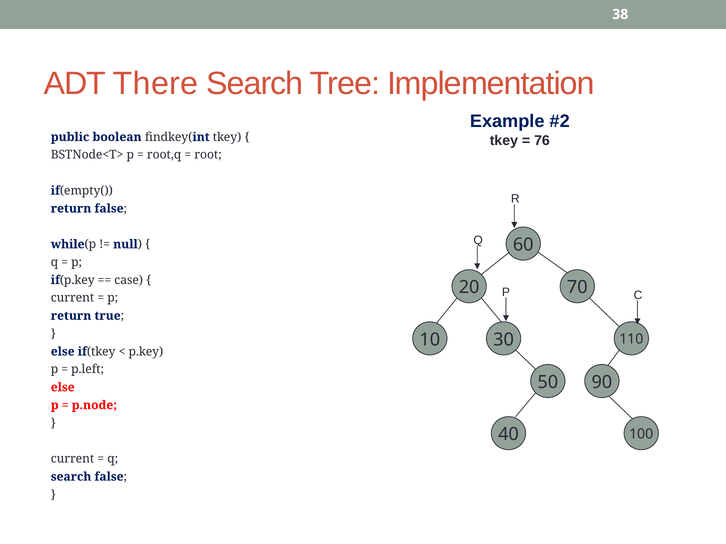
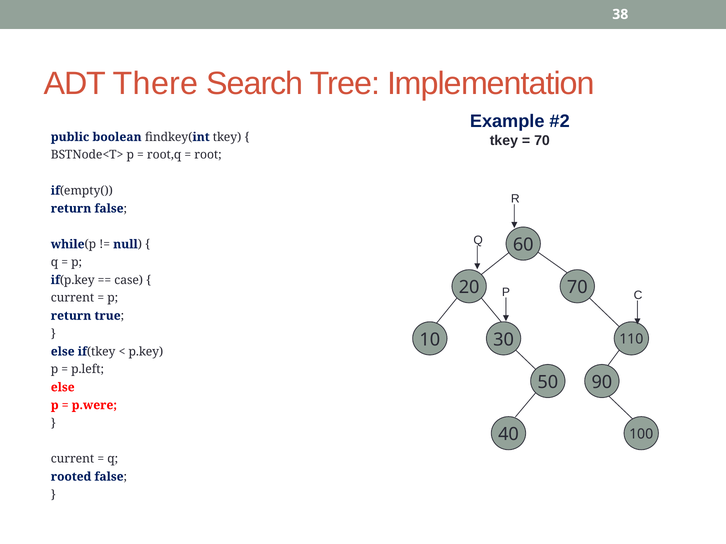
76 at (542, 141): 76 -> 70
p.node: p.node -> p.were
search at (71, 477): search -> rooted
